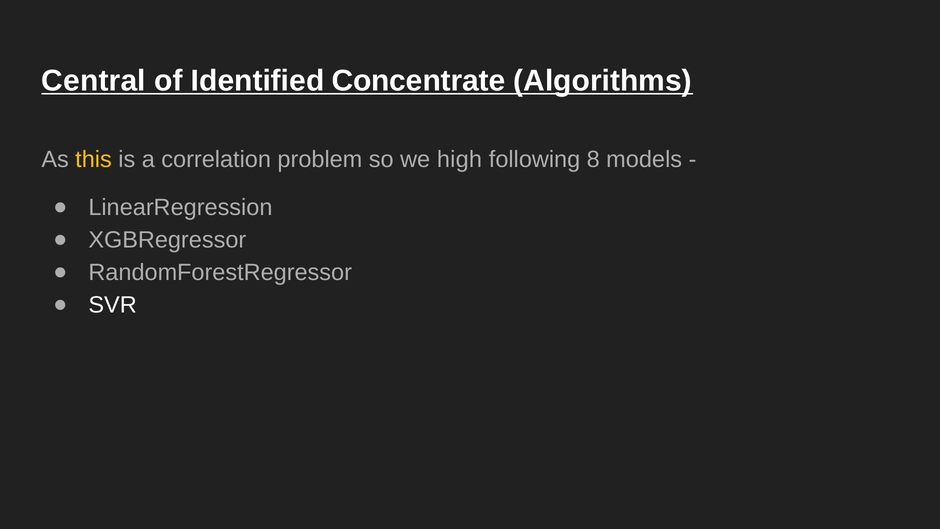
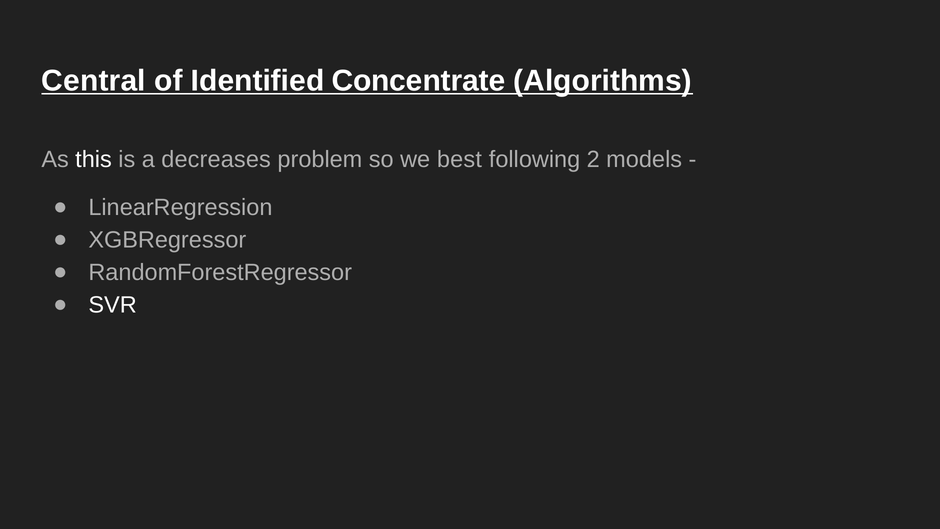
this colour: yellow -> white
correlation: correlation -> decreases
high: high -> best
8: 8 -> 2
